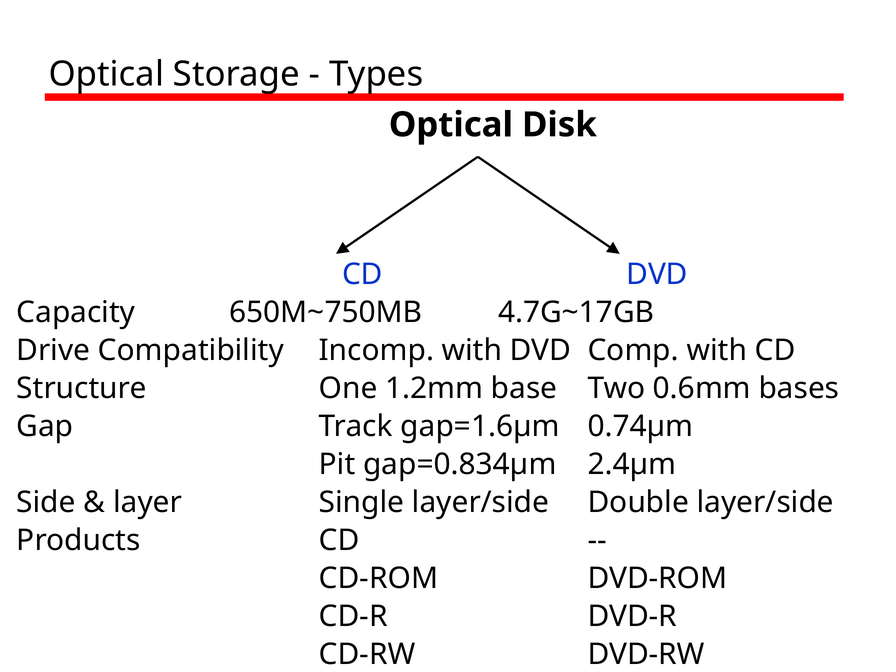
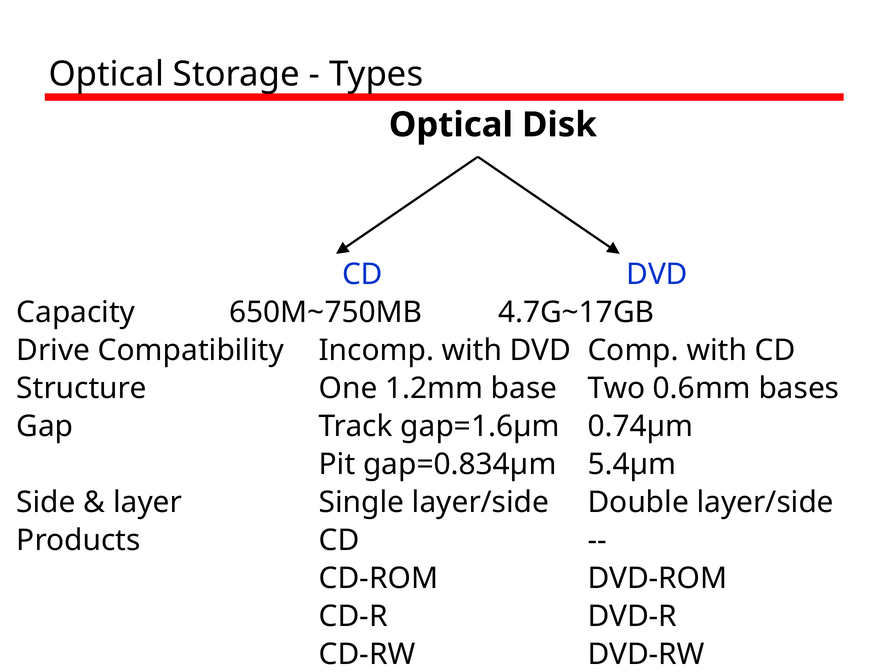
2.4µm: 2.4µm -> 5.4µm
